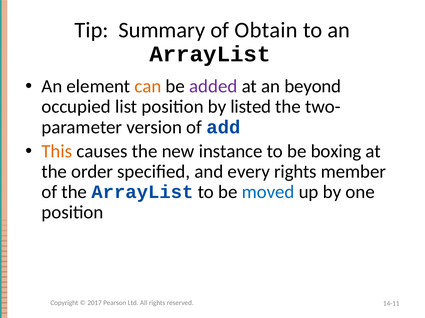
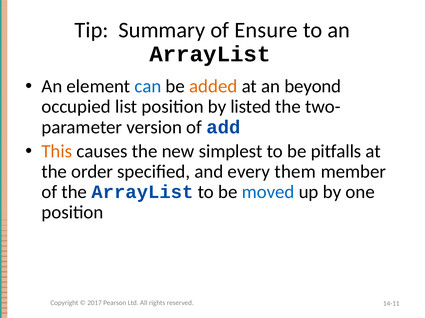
Obtain: Obtain -> Ensure
can colour: orange -> blue
added colour: purple -> orange
instance: instance -> simplest
boxing: boxing -> pitfalls
every rights: rights -> them
